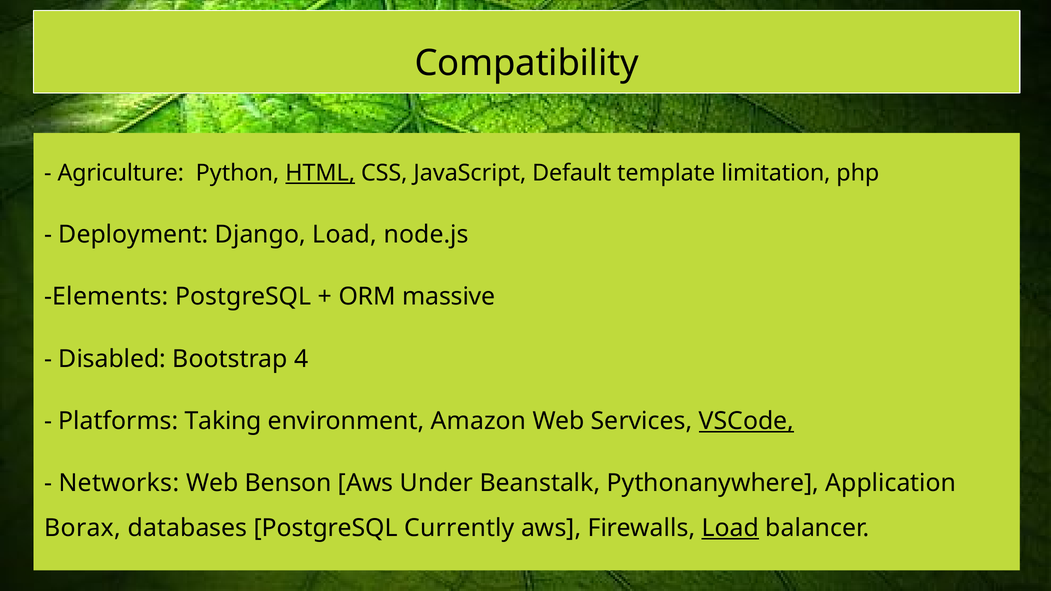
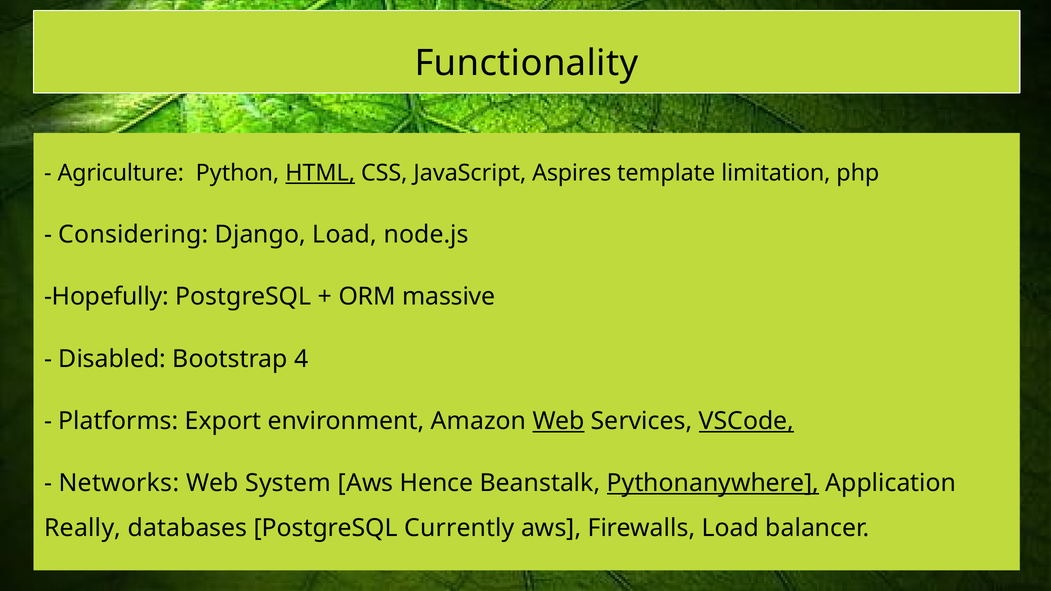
Compatibility: Compatibility -> Functionality
Default: Default -> Aspires
Deployment: Deployment -> Considering
Elements: Elements -> Hopefully
Taking: Taking -> Export
Web at (559, 421) underline: none -> present
Benson: Benson -> System
Under: Under -> Hence
Pythonanywhere underline: none -> present
Borax: Borax -> Really
Load at (730, 528) underline: present -> none
